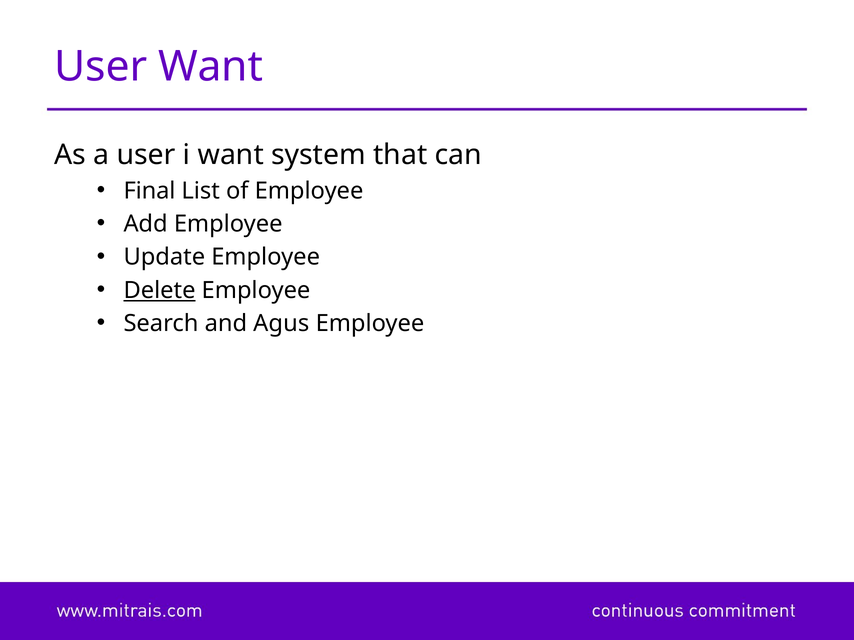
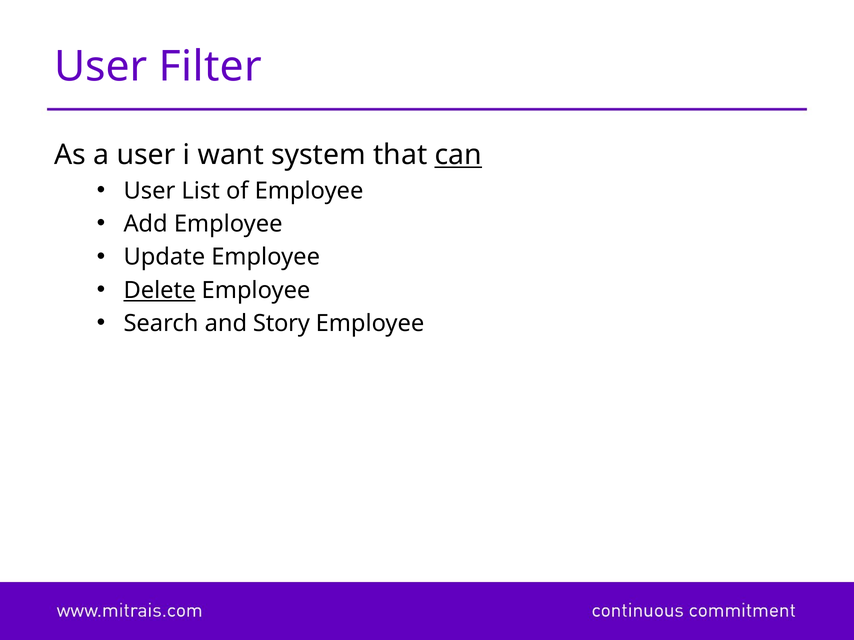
User Want: Want -> Filter
can underline: none -> present
Final at (149, 191): Final -> User
Agus: Agus -> Story
